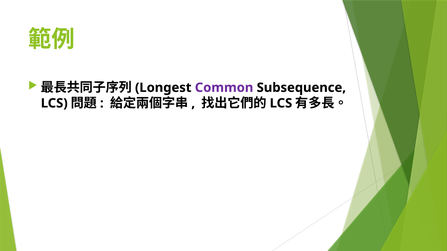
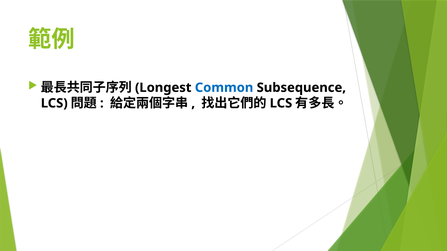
Common colour: purple -> blue
